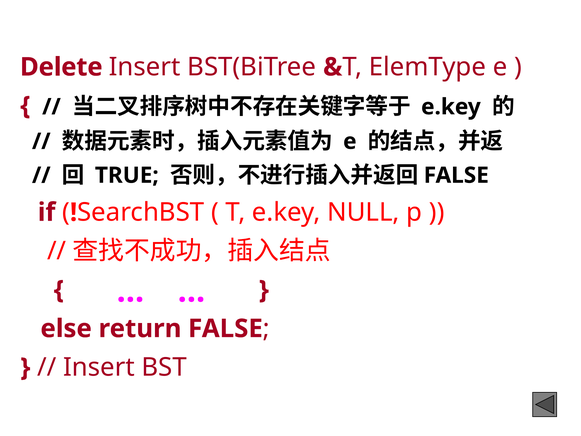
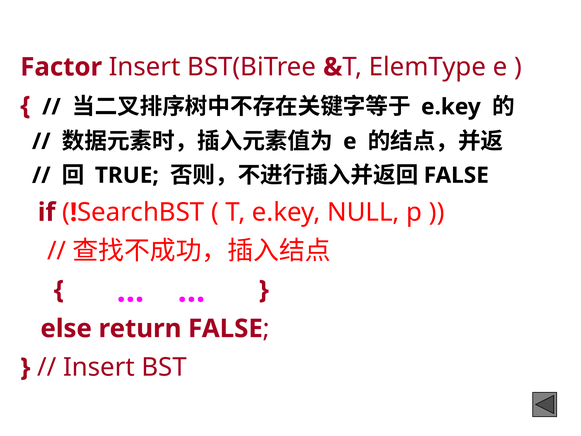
Delete: Delete -> Factor
